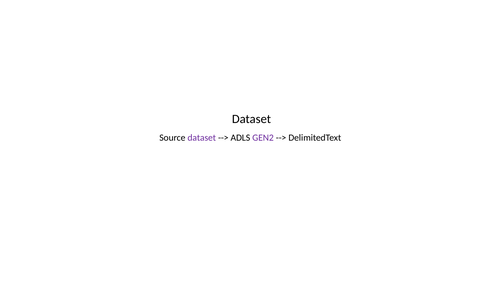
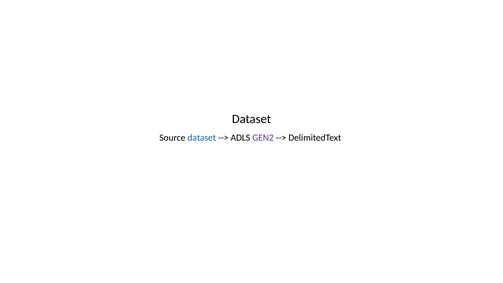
dataset at (202, 138) colour: purple -> blue
